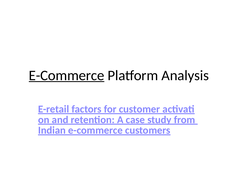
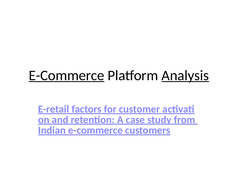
Analysis underline: none -> present
